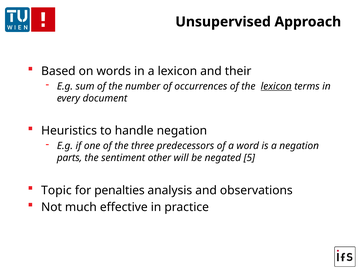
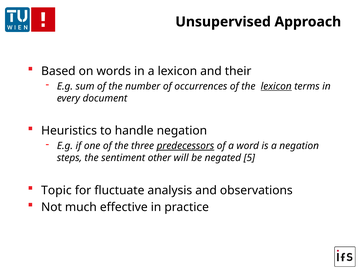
predecessors underline: none -> present
parts: parts -> steps
penalties: penalties -> fluctuate
